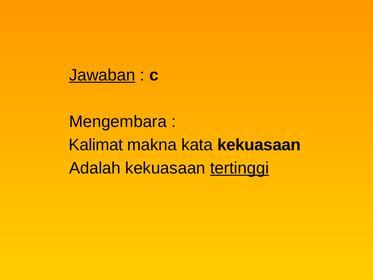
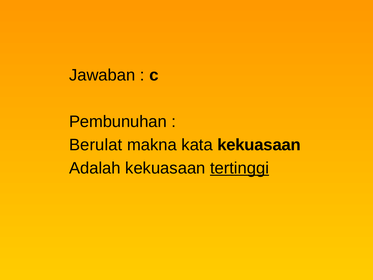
Jawaban underline: present -> none
Mengembara: Mengembara -> Pembunuhan
Kalimat: Kalimat -> Berulat
